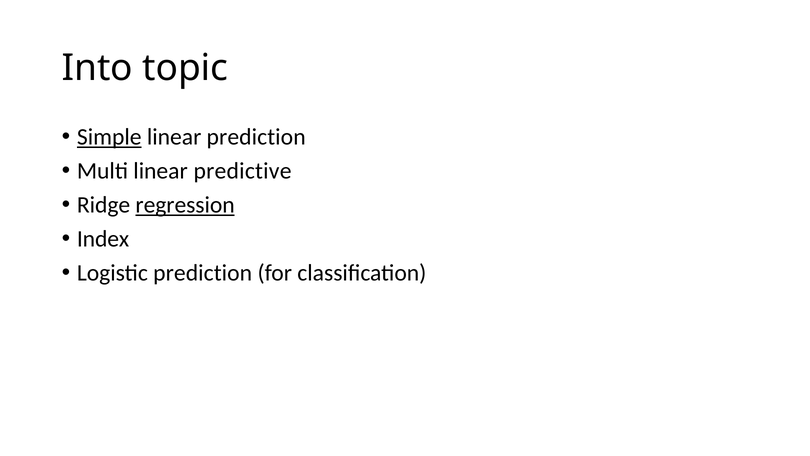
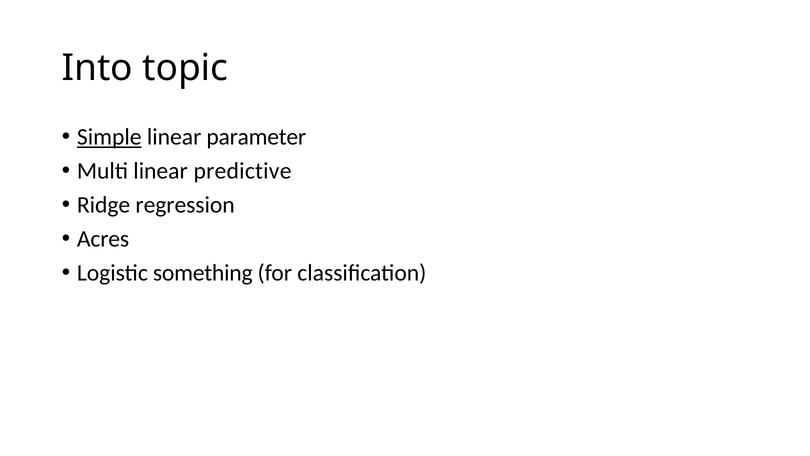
linear prediction: prediction -> parameter
regression underline: present -> none
Index: Index -> Acres
Logistic prediction: prediction -> something
